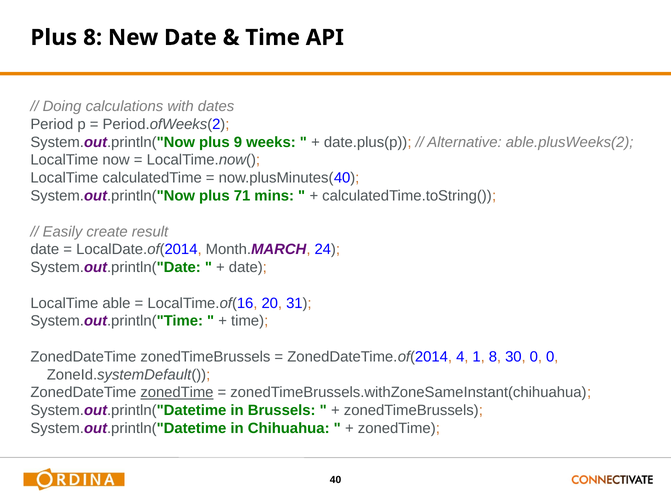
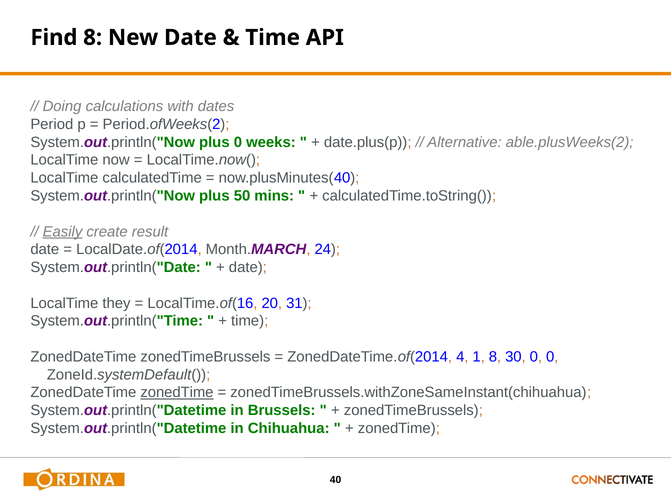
Plus at (54, 38): Plus -> Find
plus 9: 9 -> 0
71: 71 -> 50
Easily underline: none -> present
able: able -> they
